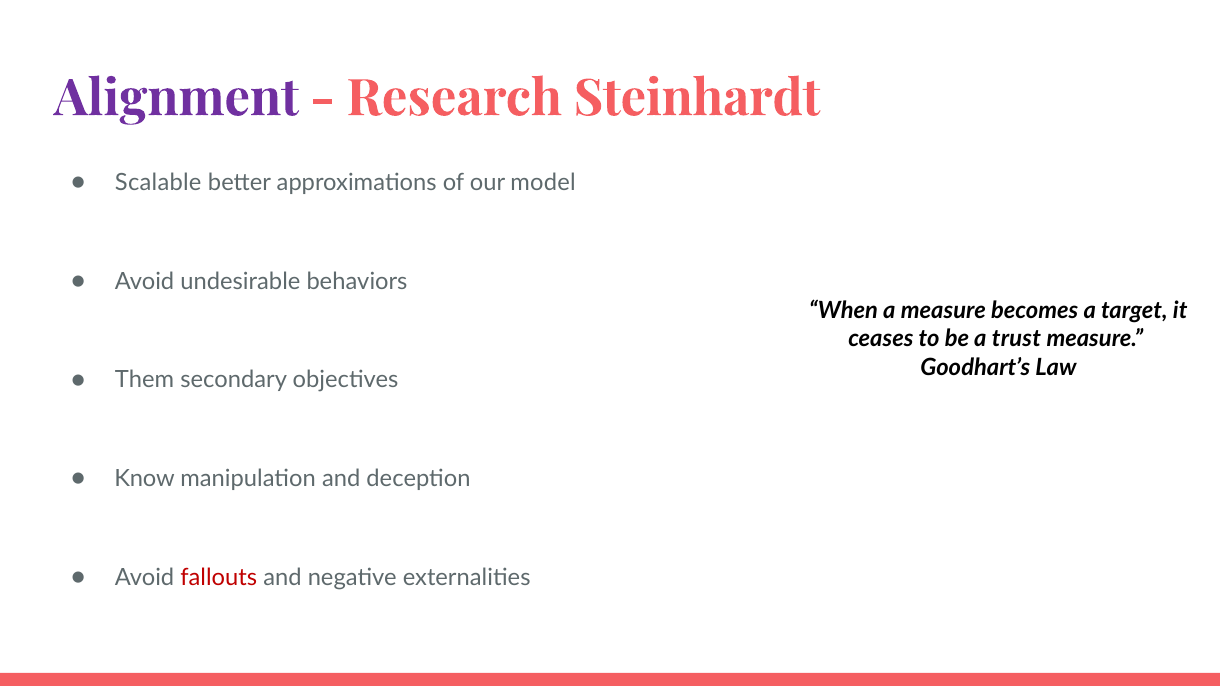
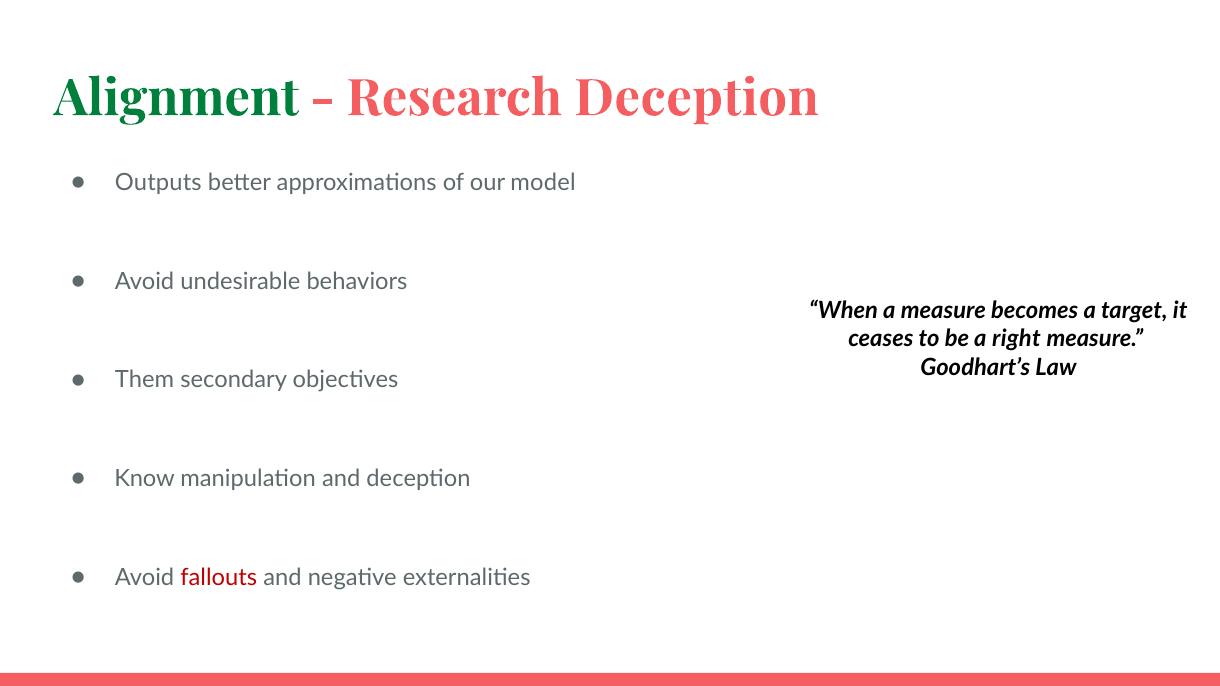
Alignment colour: purple -> green
Research Steinhardt: Steinhardt -> Deception
Scalable: Scalable -> Outputs
trust: trust -> right
